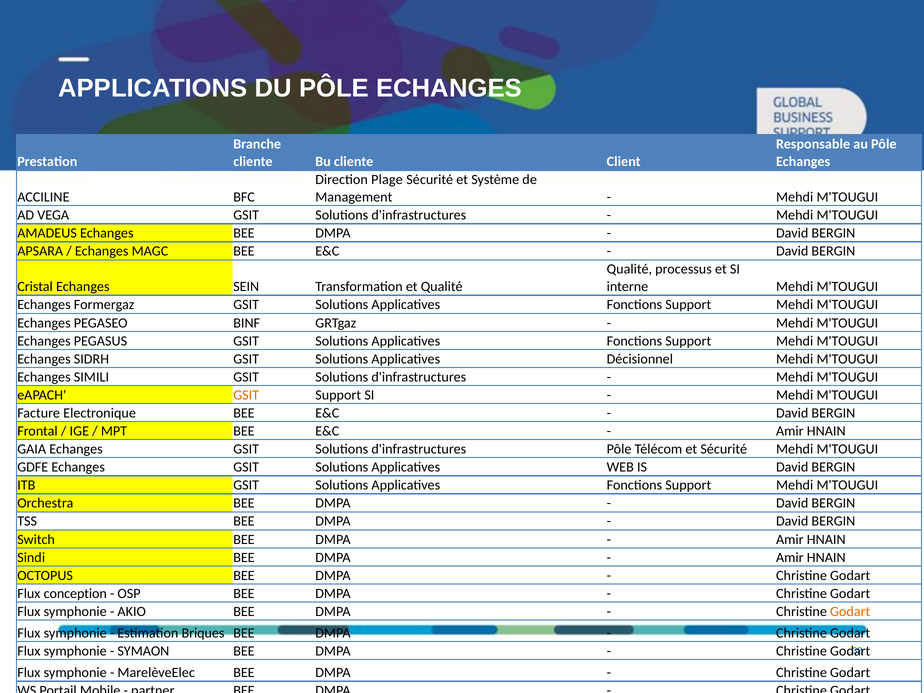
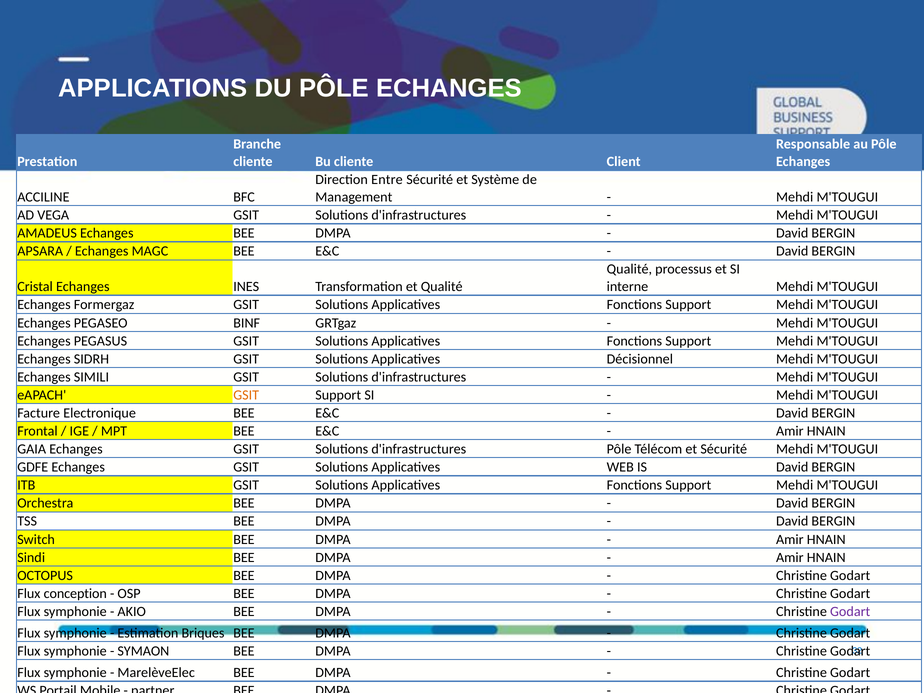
Plage: Plage -> Entre
SEIN: SEIN -> INES
Godart at (850, 612) colour: orange -> purple
